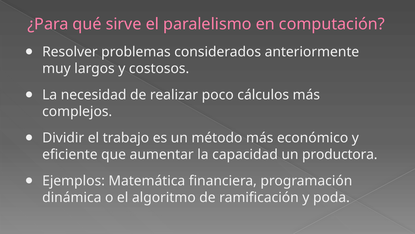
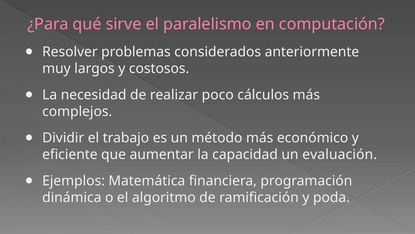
productora: productora -> evaluación
